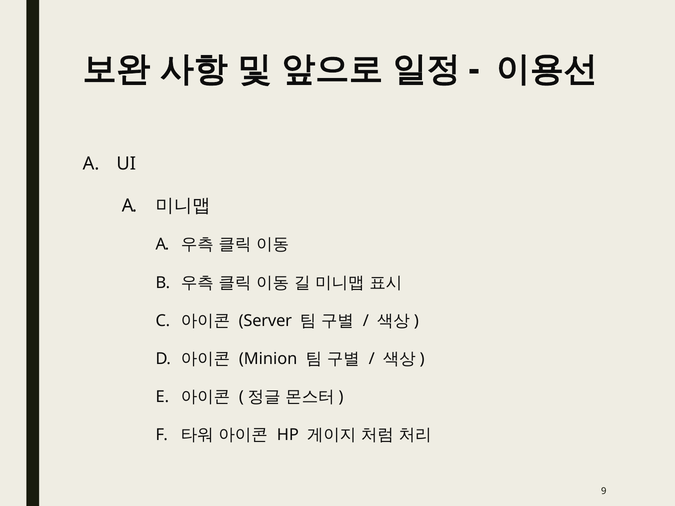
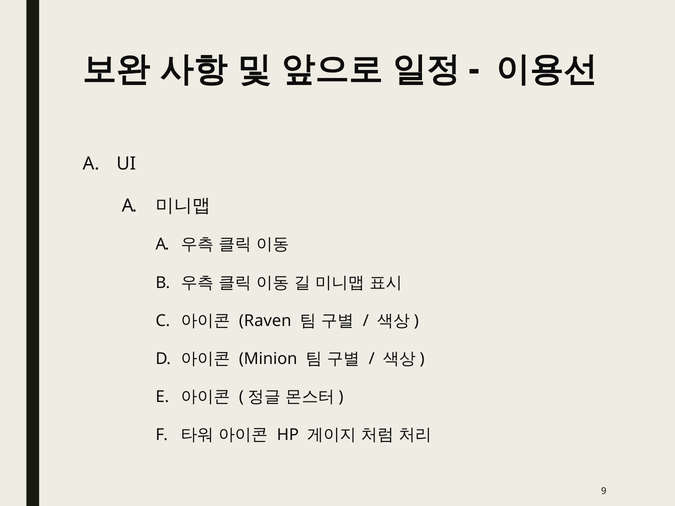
Server: Server -> Raven
